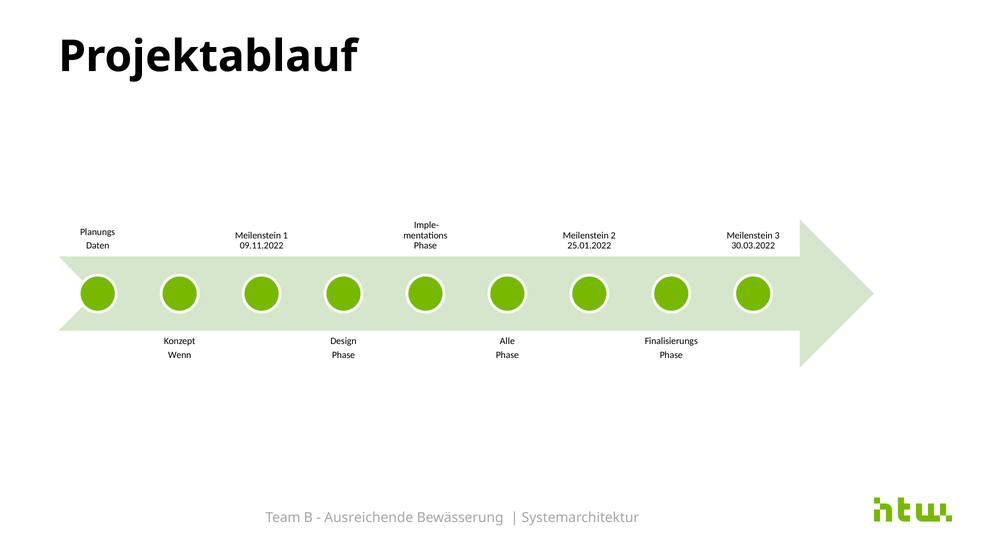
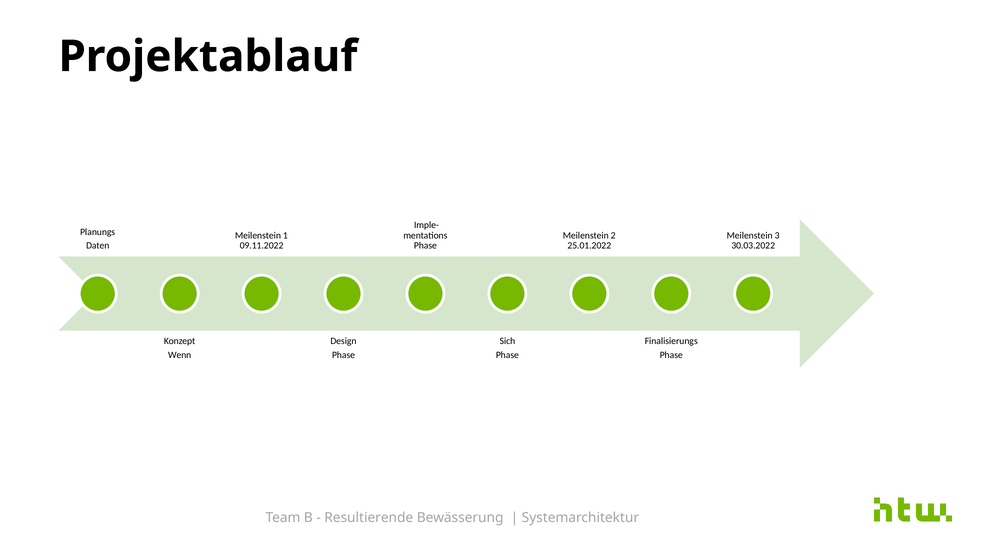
Alle: Alle -> Sich
Ausreichende: Ausreichende -> Resultierende
